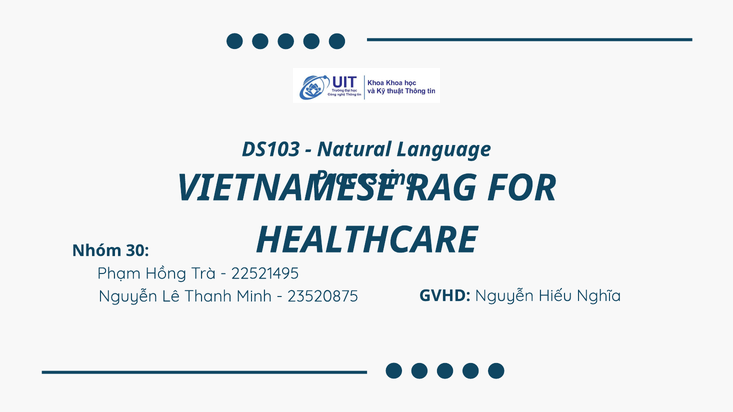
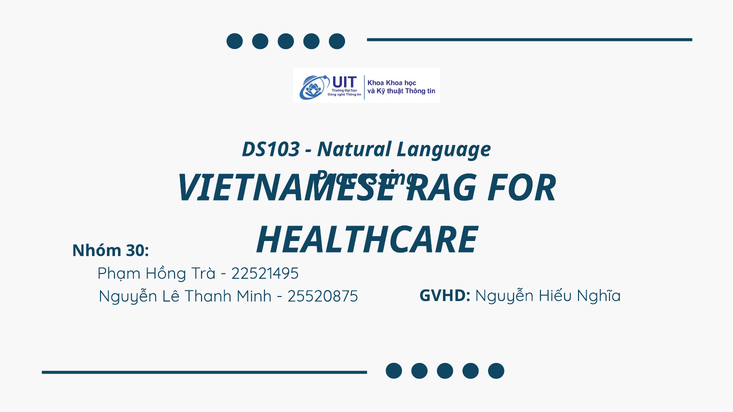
23520875: 23520875 -> 25520875
